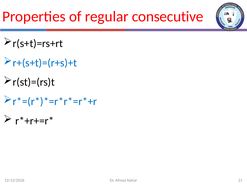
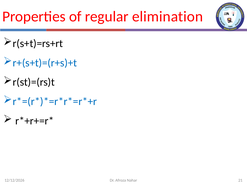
consecutive: consecutive -> elimination
